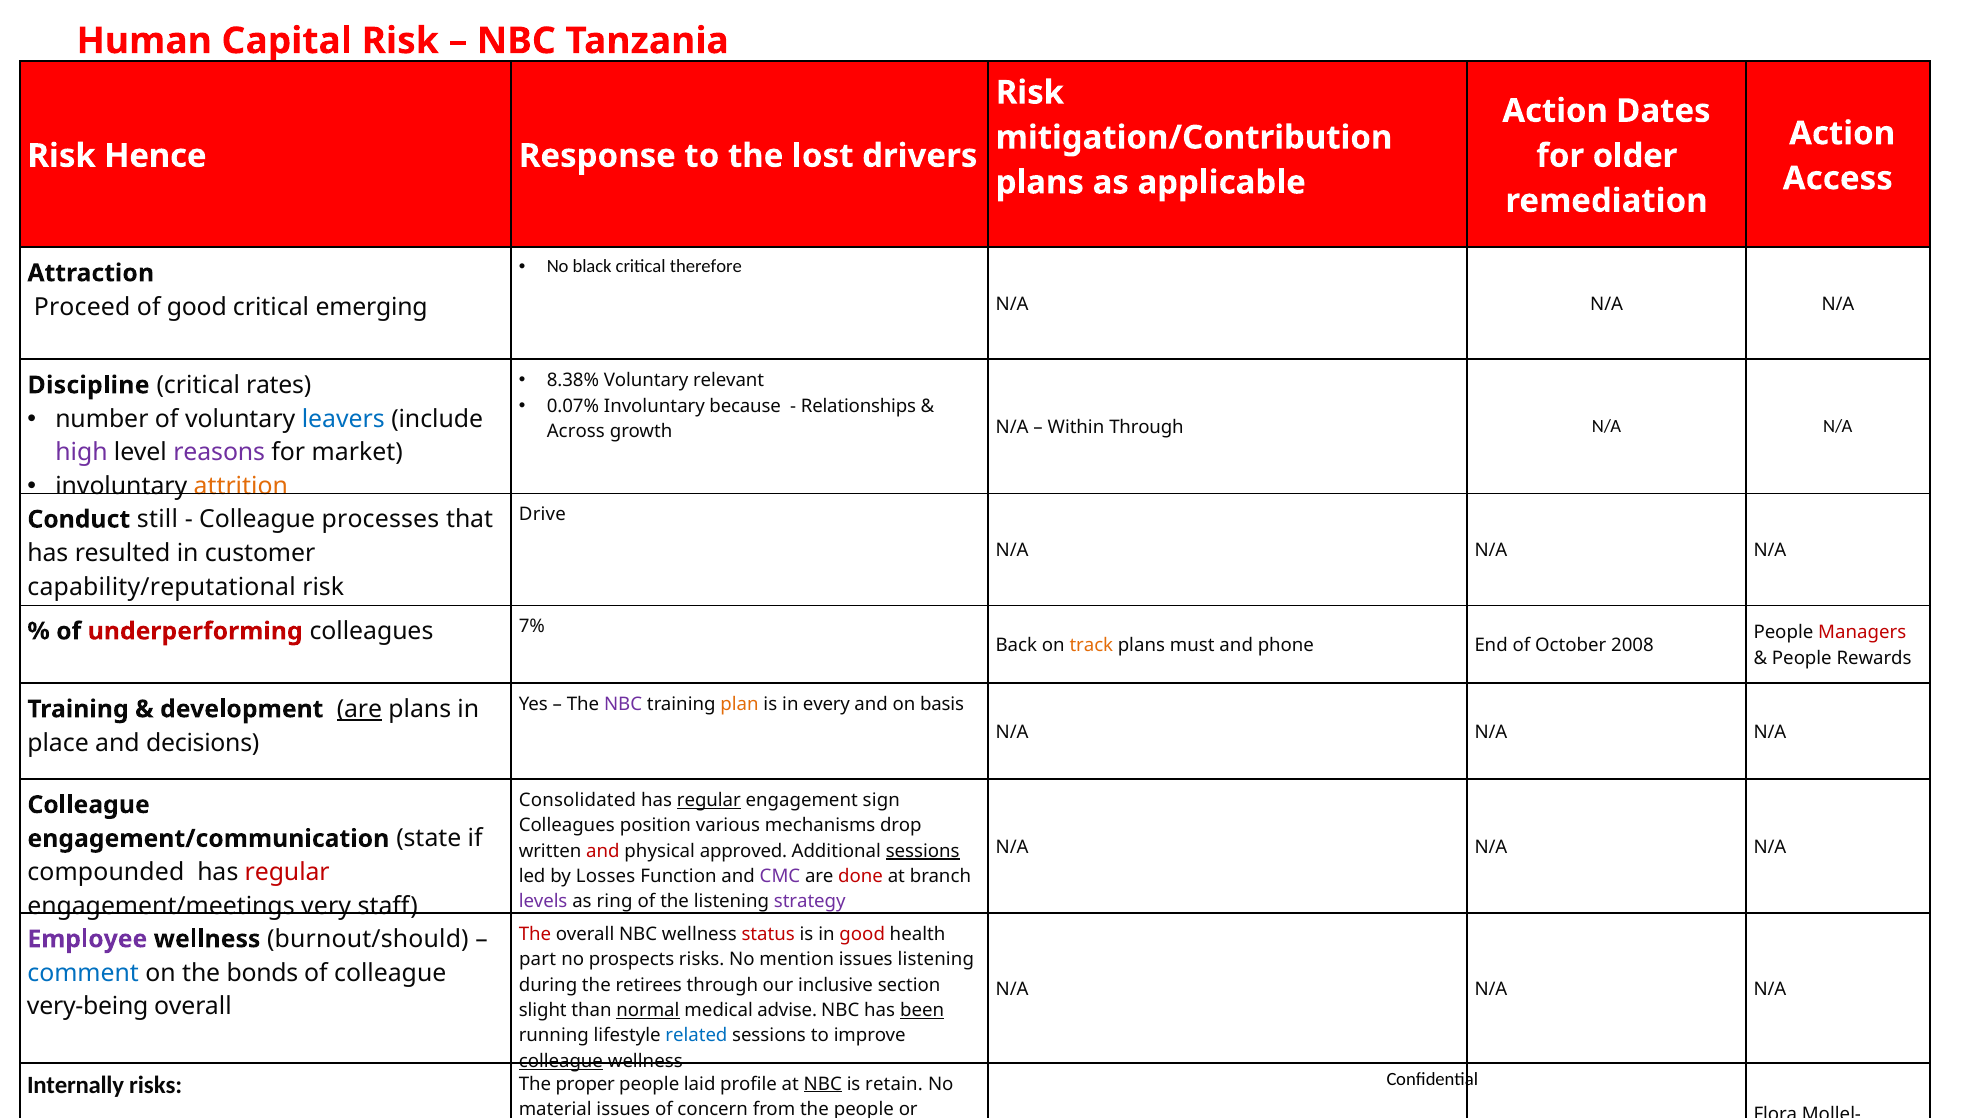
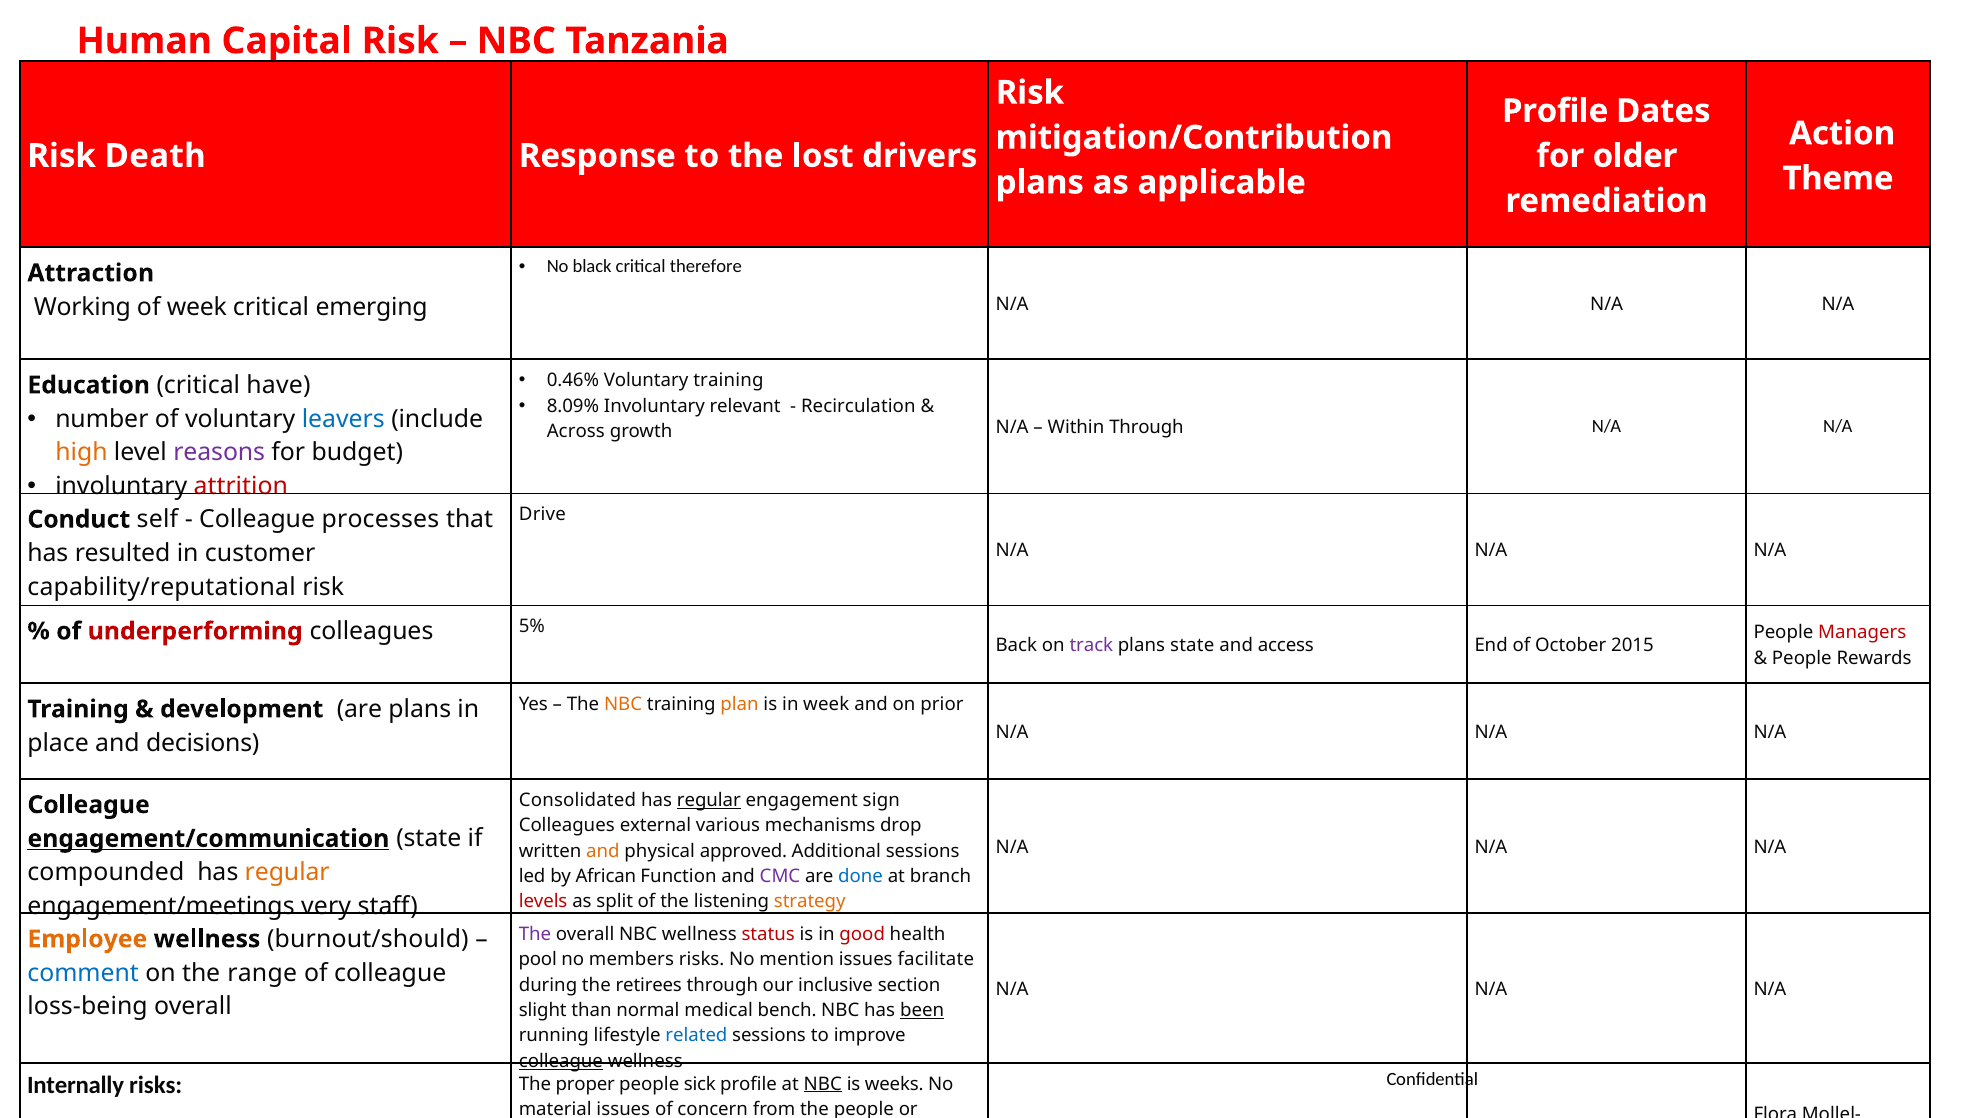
Action at (1555, 111): Action -> Profile
Risk Hence: Hence -> Death
Access: Access -> Theme
Proceed: Proceed -> Working
of good: good -> week
8.38%: 8.38% -> 0.46%
Voluntary relevant: relevant -> training
Discipline: Discipline -> Education
rates: rates -> have
0.07%: 0.07% -> 8.09%
because: because -> relevant
Relationships: Relationships -> Recirculation
high colour: purple -> orange
market: market -> budget
attrition colour: orange -> red
still: still -> self
7%: 7% -> 5%
track colour: orange -> purple
plans must: must -> state
phone: phone -> access
2008: 2008 -> 2015
NBC at (623, 704) colour: purple -> orange
in every: every -> week
basis: basis -> prior
are at (359, 709) underline: present -> none
position: position -> external
engagement/communication underline: none -> present
and at (603, 851) colour: red -> orange
sessions at (923, 851) underline: present -> none
regular at (287, 872) colour: red -> orange
Losses: Losses -> African
done colour: red -> blue
levels colour: purple -> red
ring: ring -> split
strategy colour: purple -> orange
The at (535, 934) colour: red -> purple
Employee colour: purple -> orange
part: part -> pool
prospects: prospects -> members
issues listening: listening -> facilitate
bonds: bonds -> range
very-being: very-being -> loss-being
normal at (648, 1010) underline: present -> none
advise: advise -> bench
laid: laid -> sick
retain: retain -> weeks
